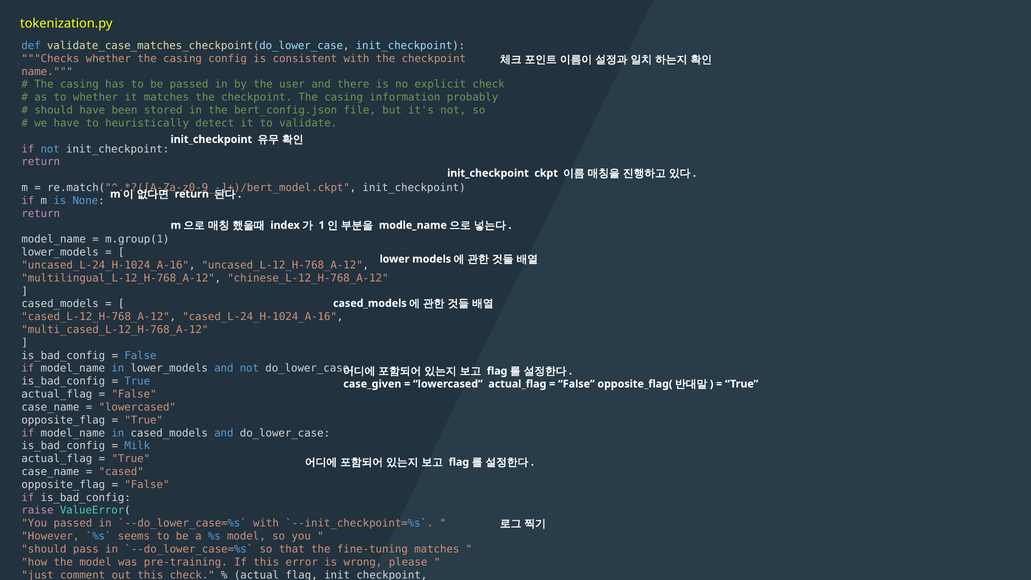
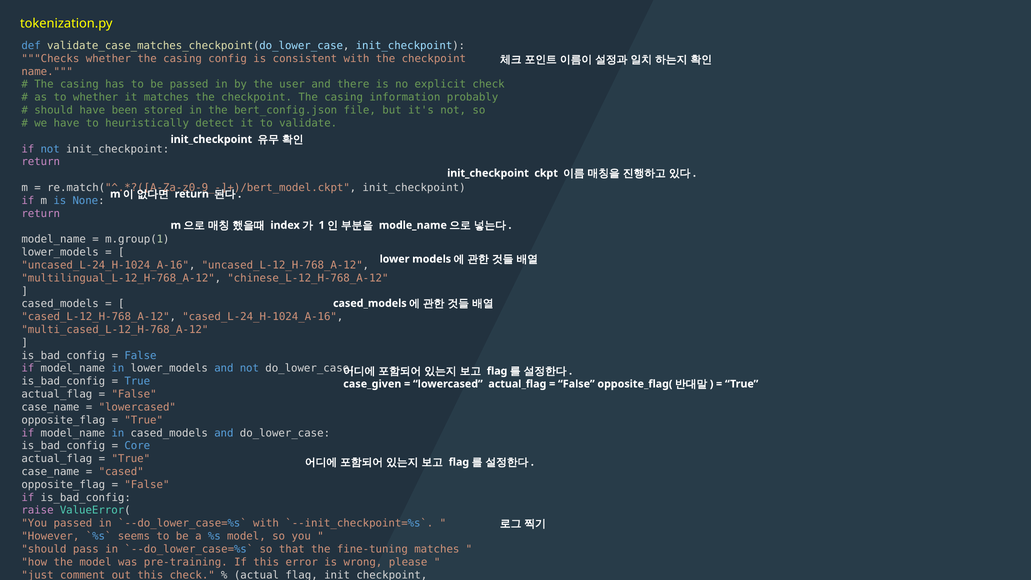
Milk: Milk -> Core
